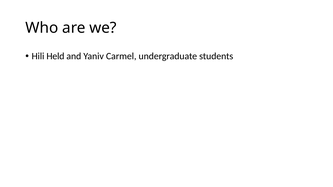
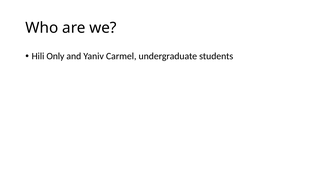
Held: Held -> Only
